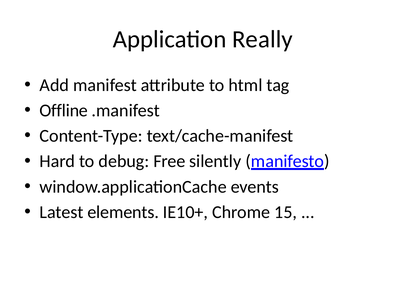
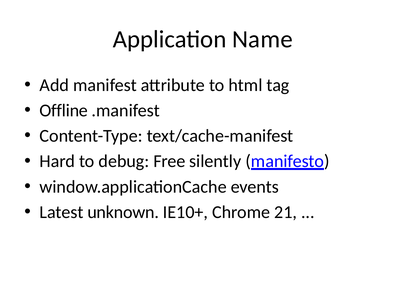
Really: Really -> Name
elements: elements -> unknown
15: 15 -> 21
